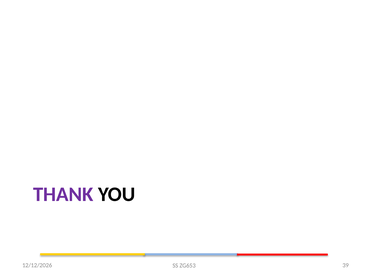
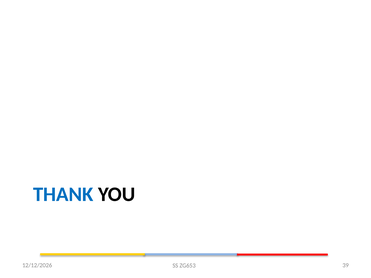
THANK colour: purple -> blue
